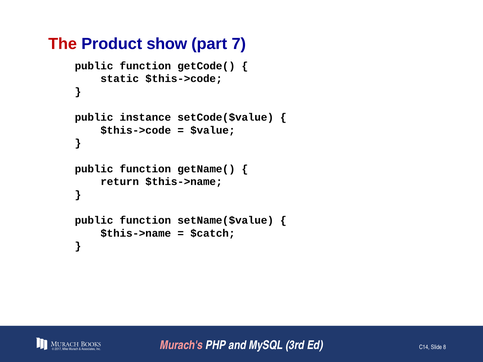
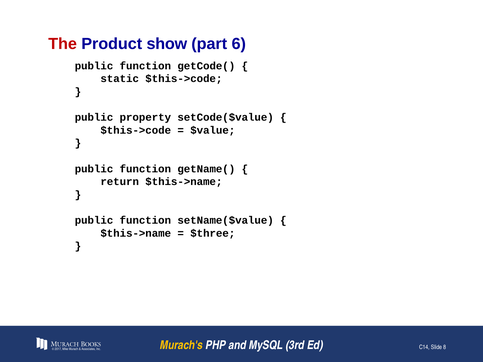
7: 7 -> 6
instance: instance -> property
$catch: $catch -> $three
Murach's colour: pink -> yellow
